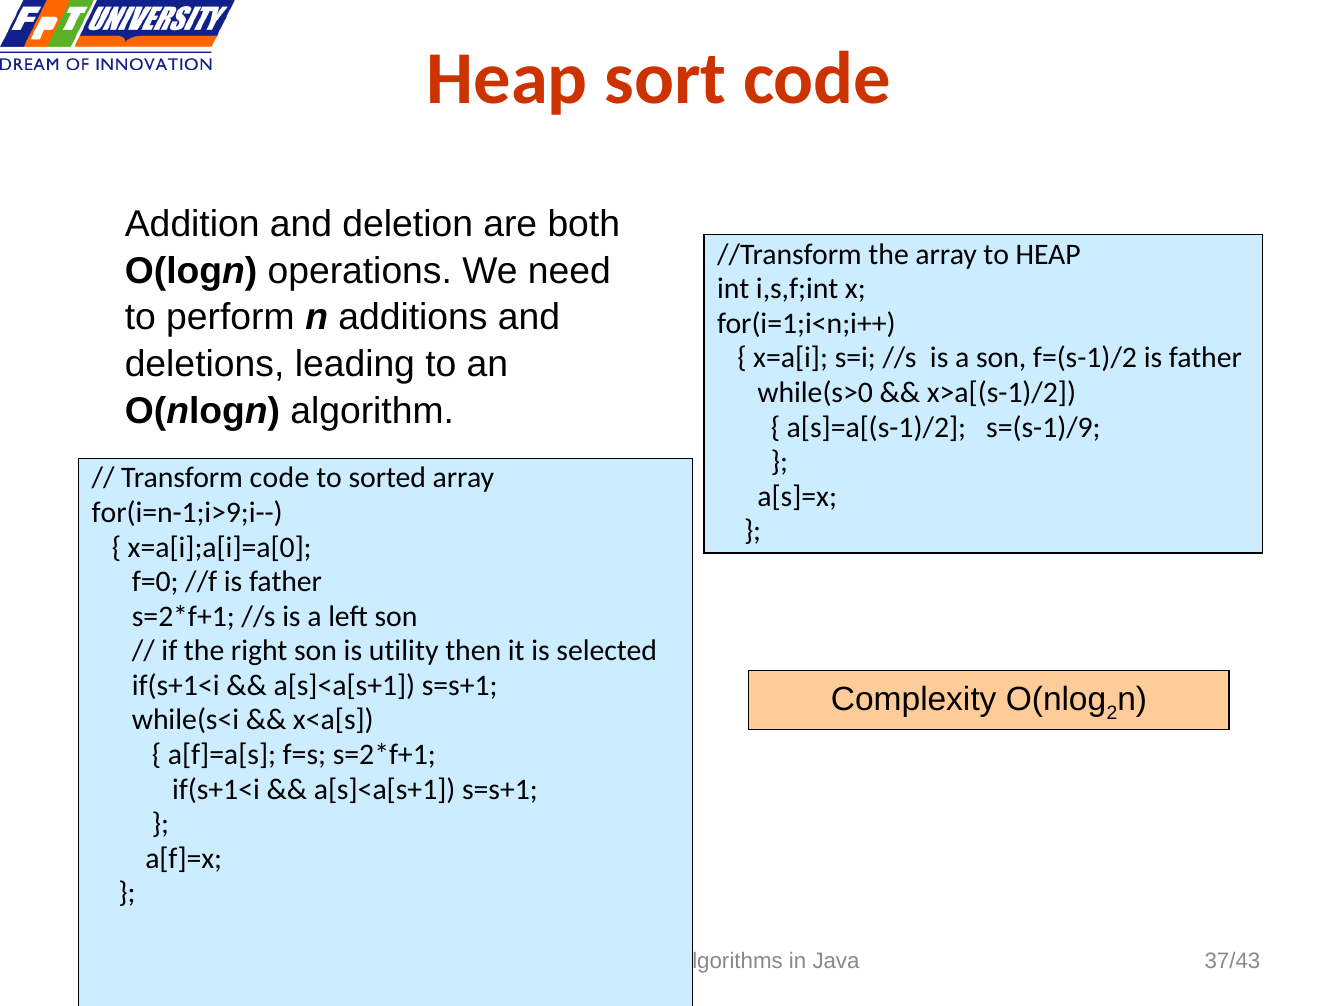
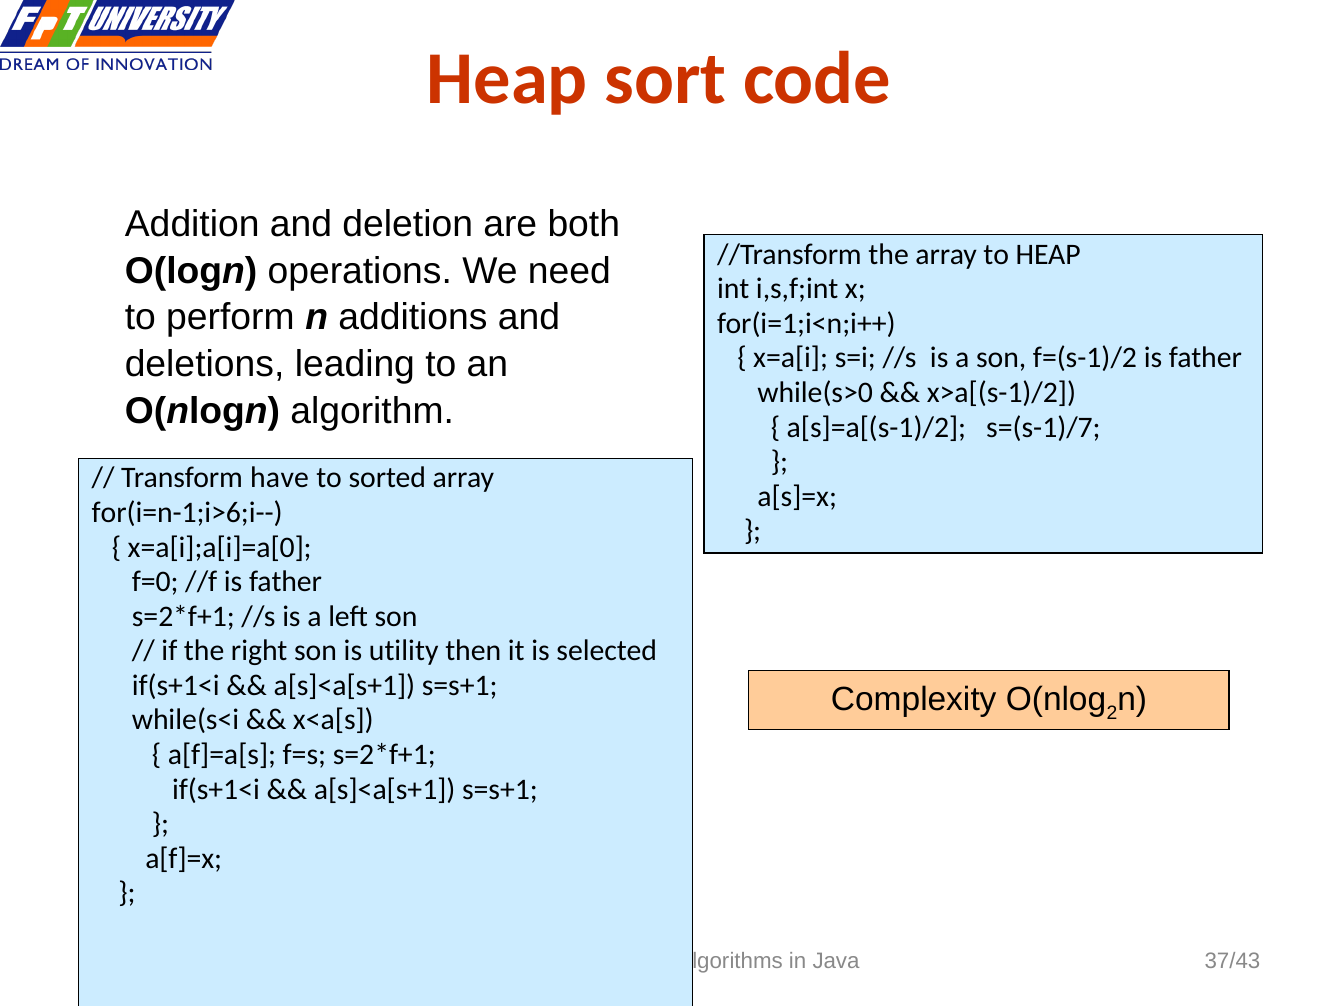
s=(s-1)/9: s=(s-1)/9 -> s=(s-1)/7
Transform code: code -> have
for(i=n-1;i>9;i--: for(i=n-1;i>9;i-- -> for(i=n-1;i>6;i--
